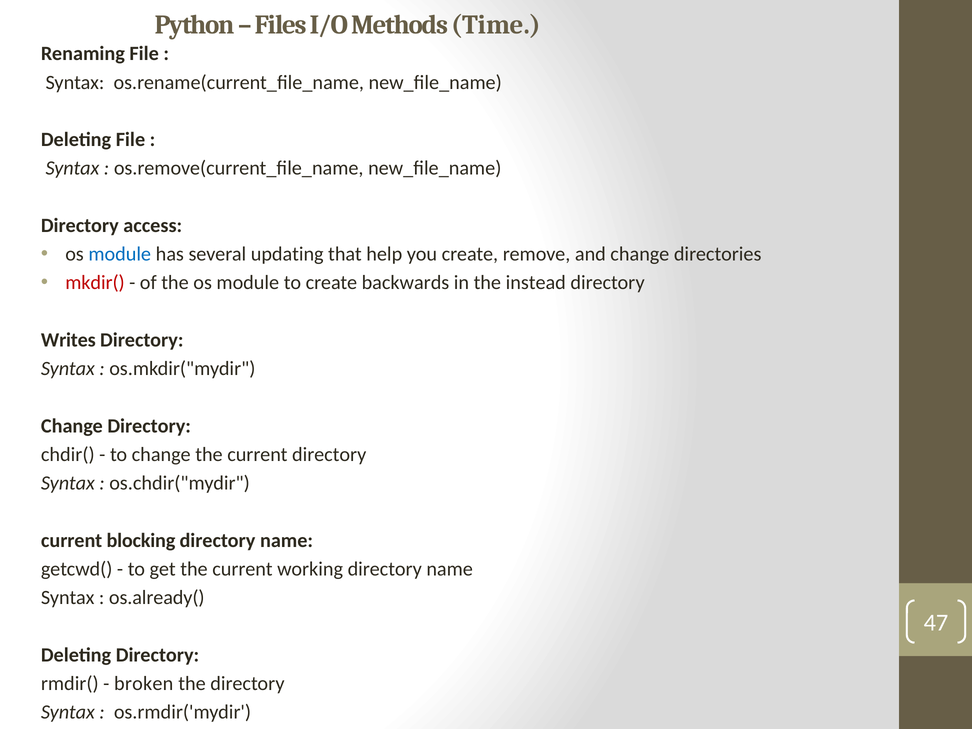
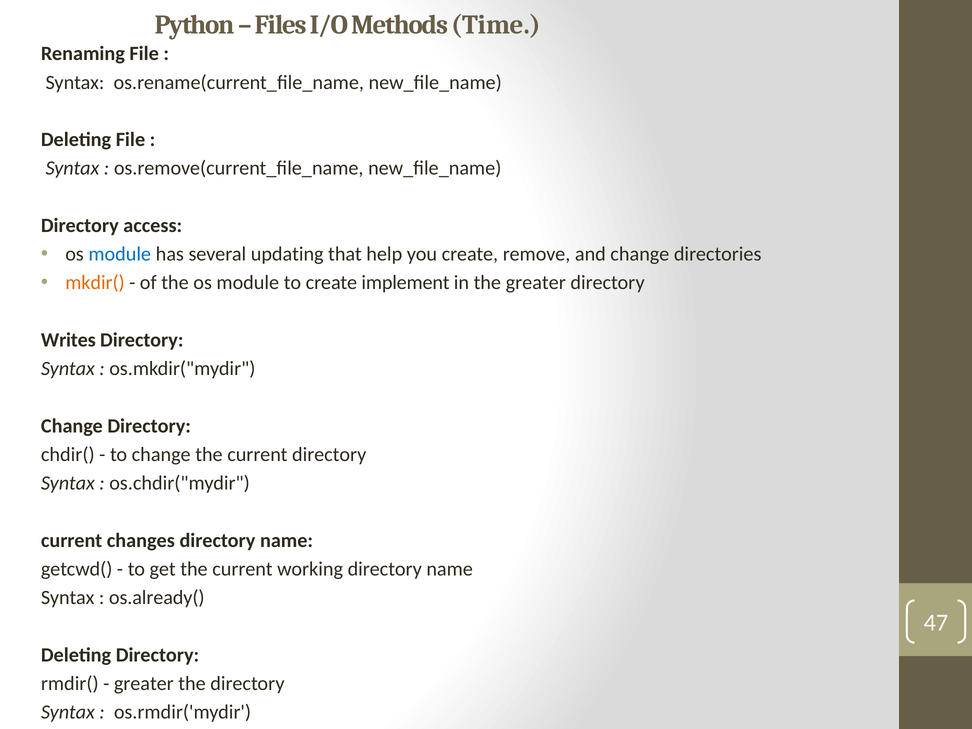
mkdir( colour: red -> orange
backwards: backwards -> implement
the instead: instead -> greater
blocking: blocking -> changes
broken at (144, 684): broken -> greater
